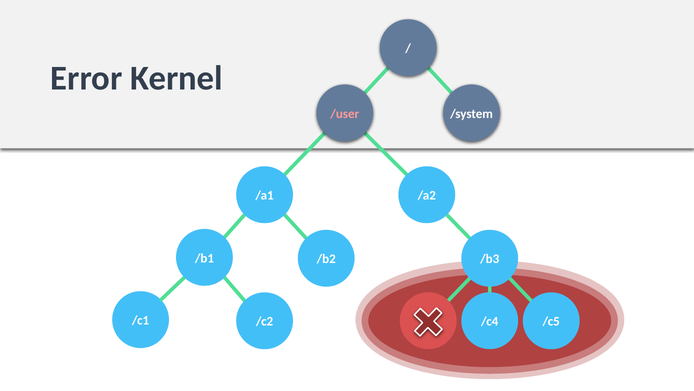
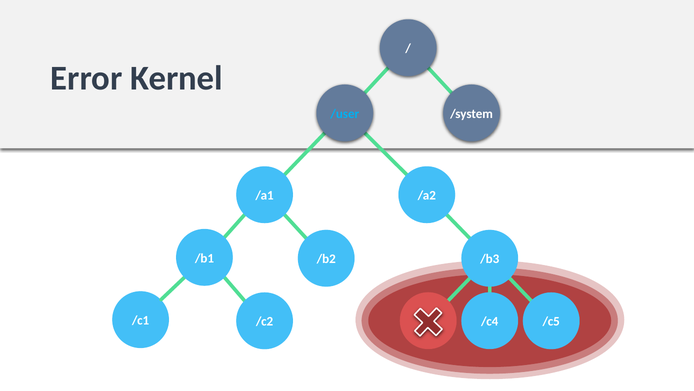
/user colour: pink -> light blue
